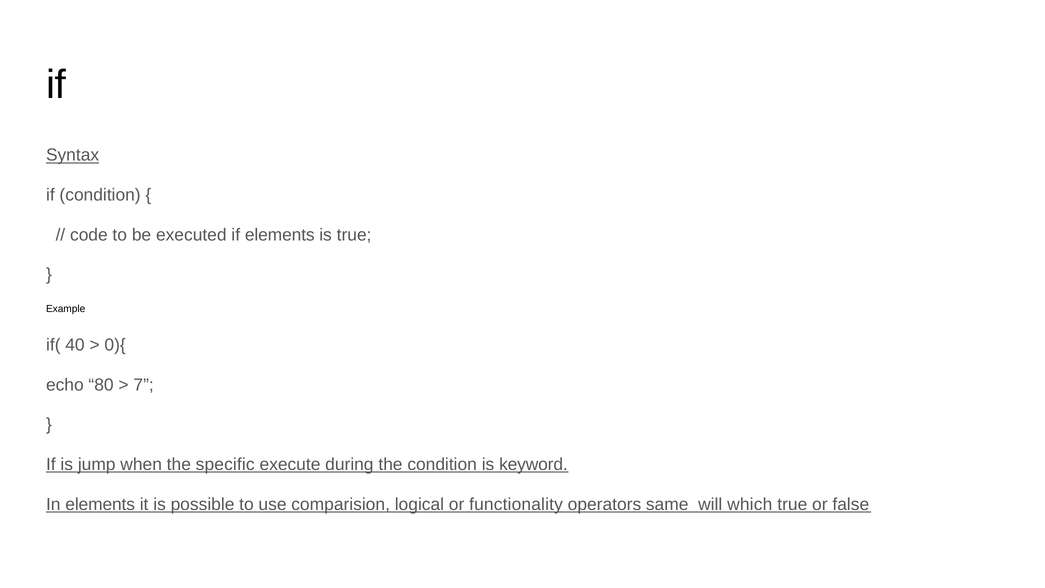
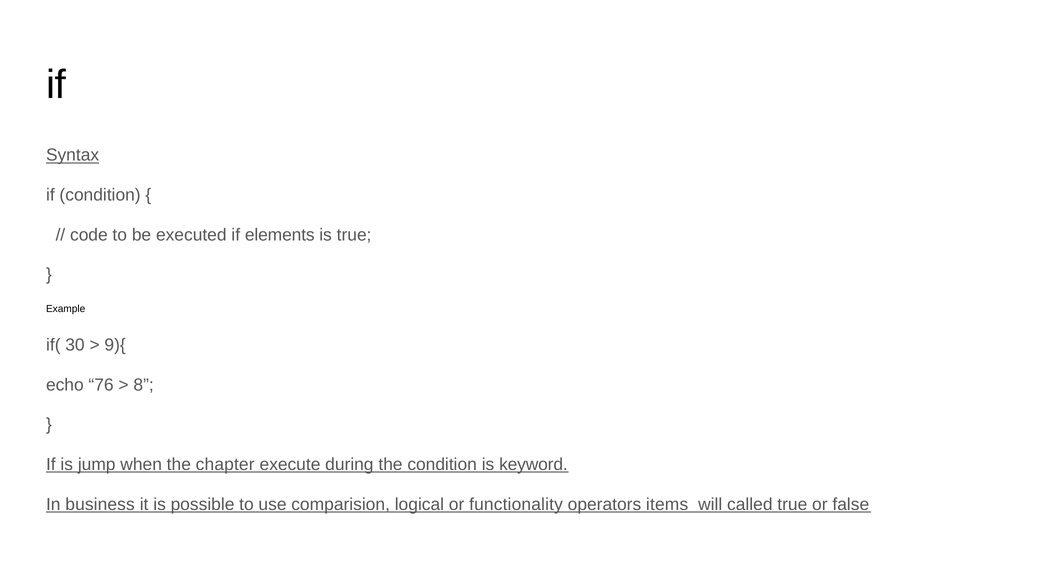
40: 40 -> 30
0){: 0){ -> 9){
80: 80 -> 76
7: 7 -> 8
specific: specific -> chapter
In elements: elements -> business
same: same -> items
which: which -> called
